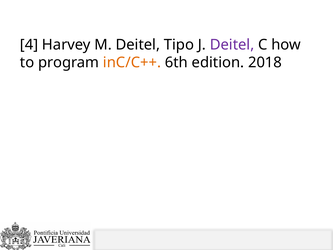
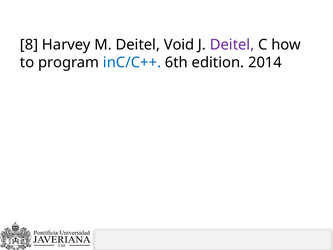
4: 4 -> 8
Tipo: Tipo -> Void
inC/C++ colour: orange -> blue
2018: 2018 -> 2014
